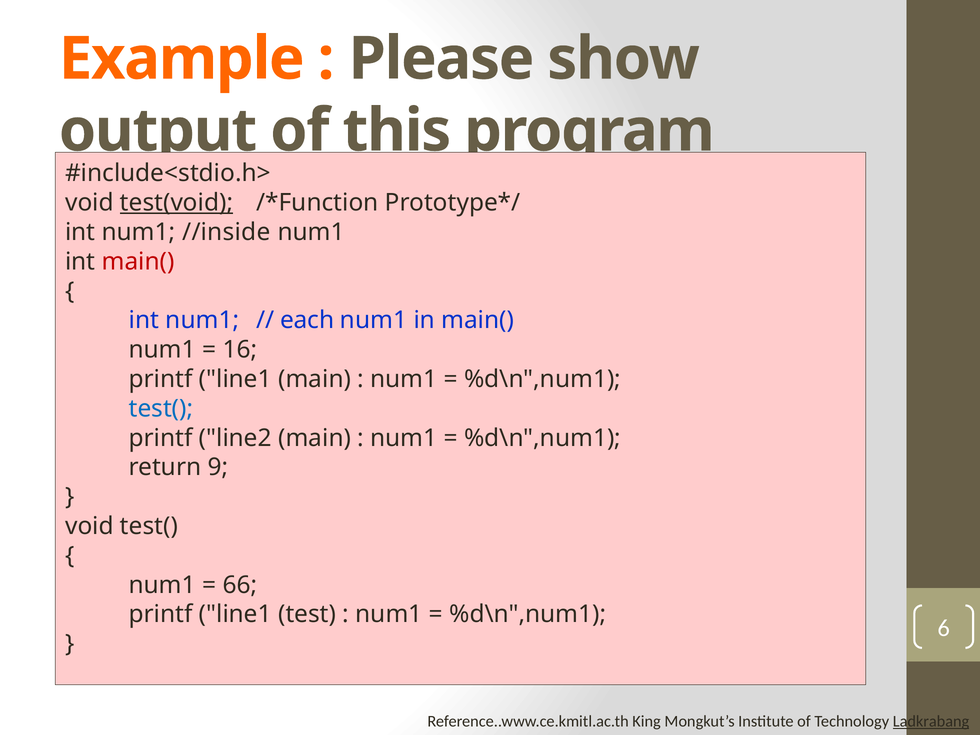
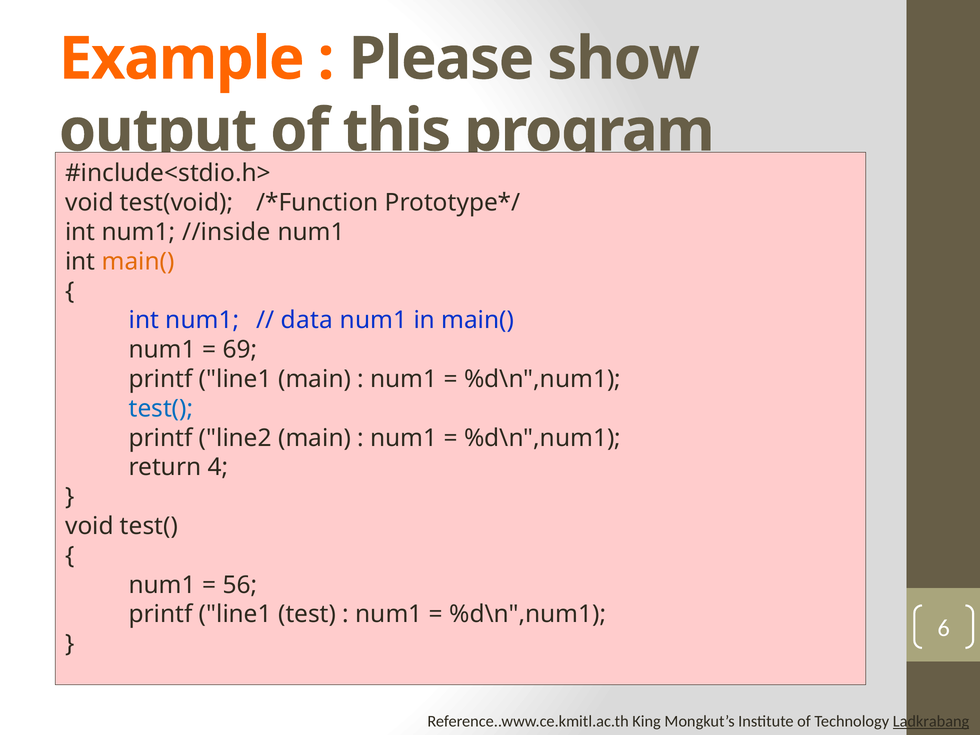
test(void underline: present -> none
main( at (138, 262) colour: red -> orange
each: each -> data
16: 16 -> 69
9: 9 -> 4
66: 66 -> 56
